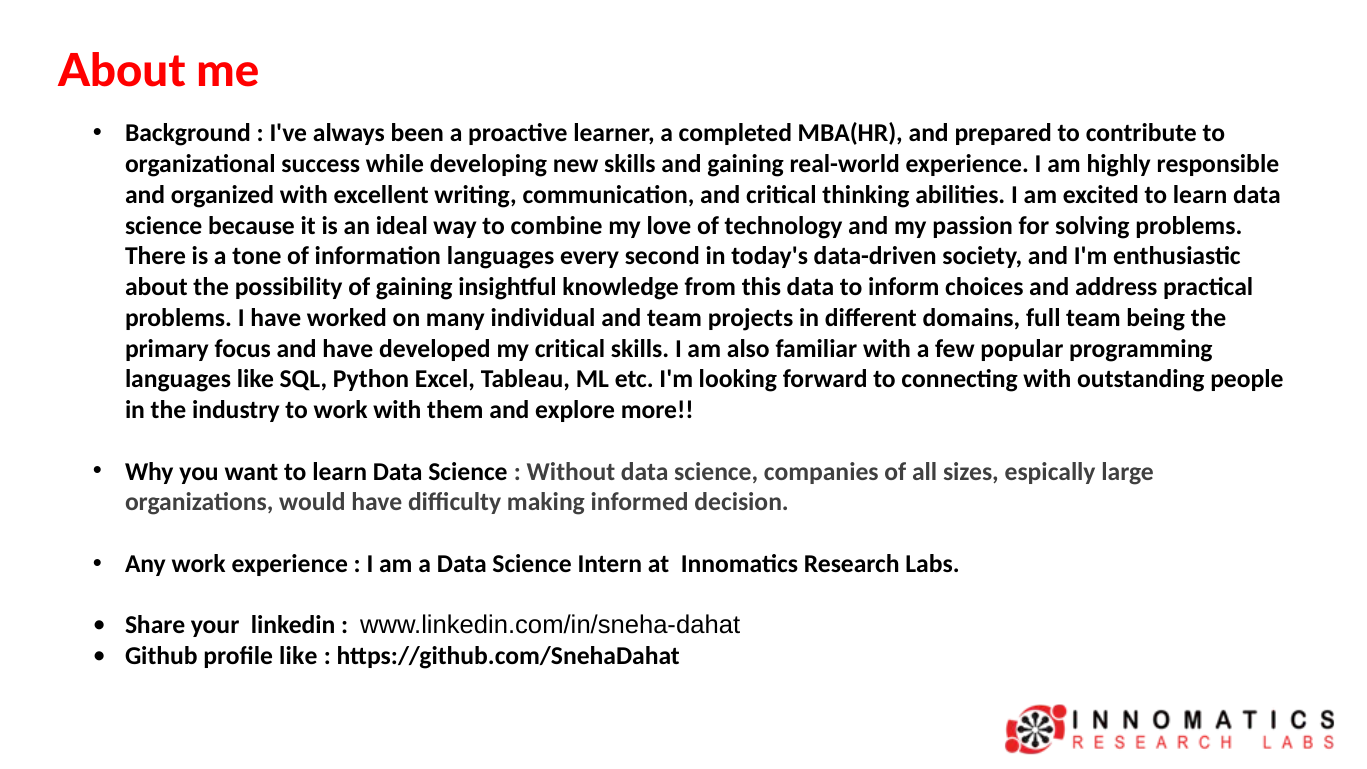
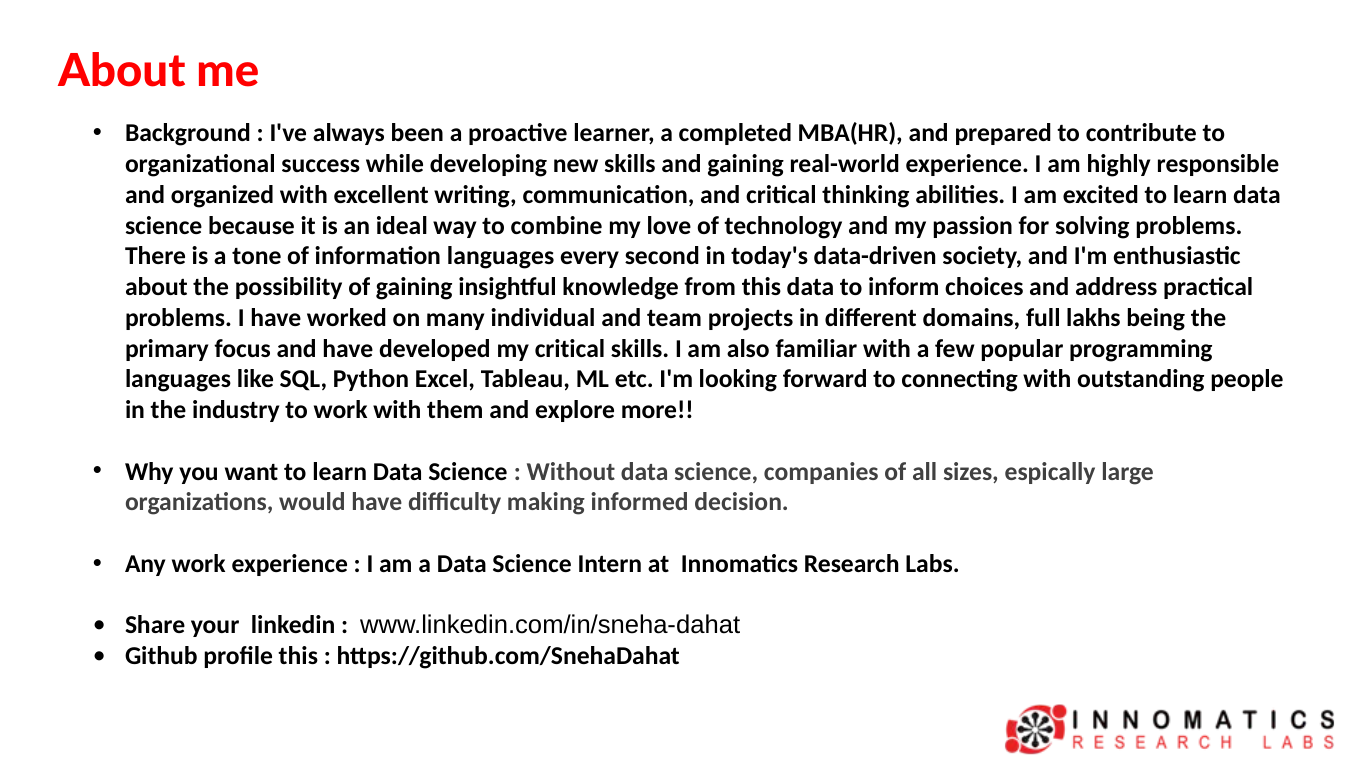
full team: team -> lakhs
profile like: like -> this
